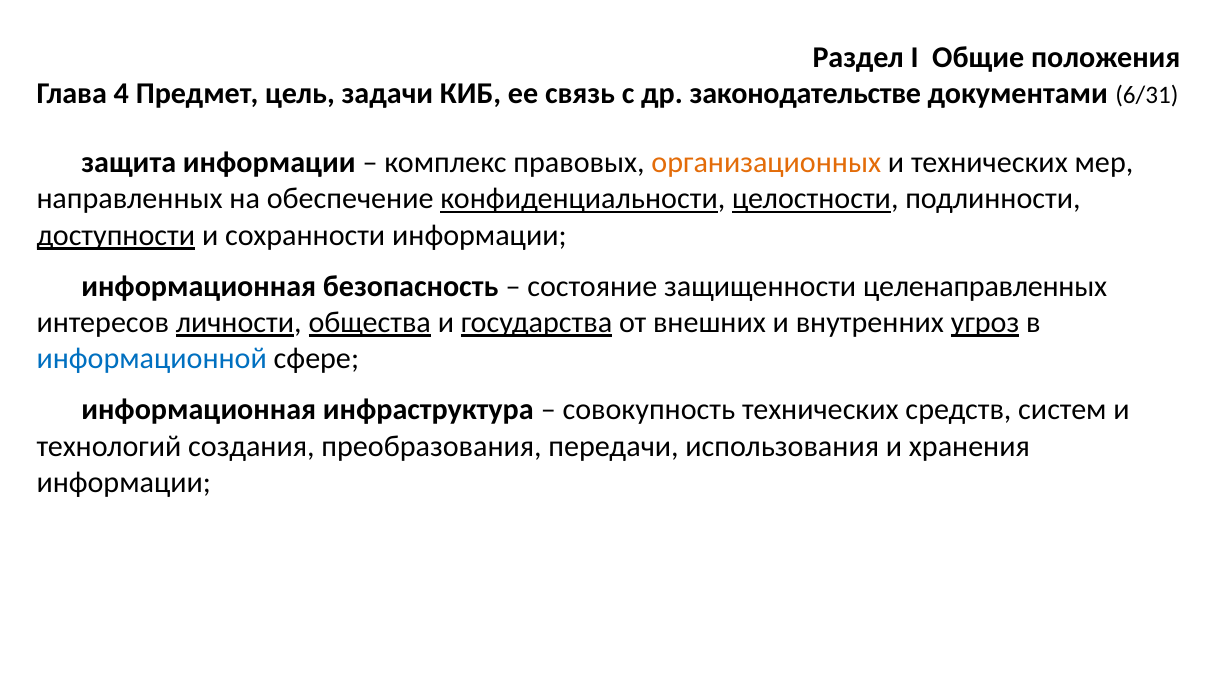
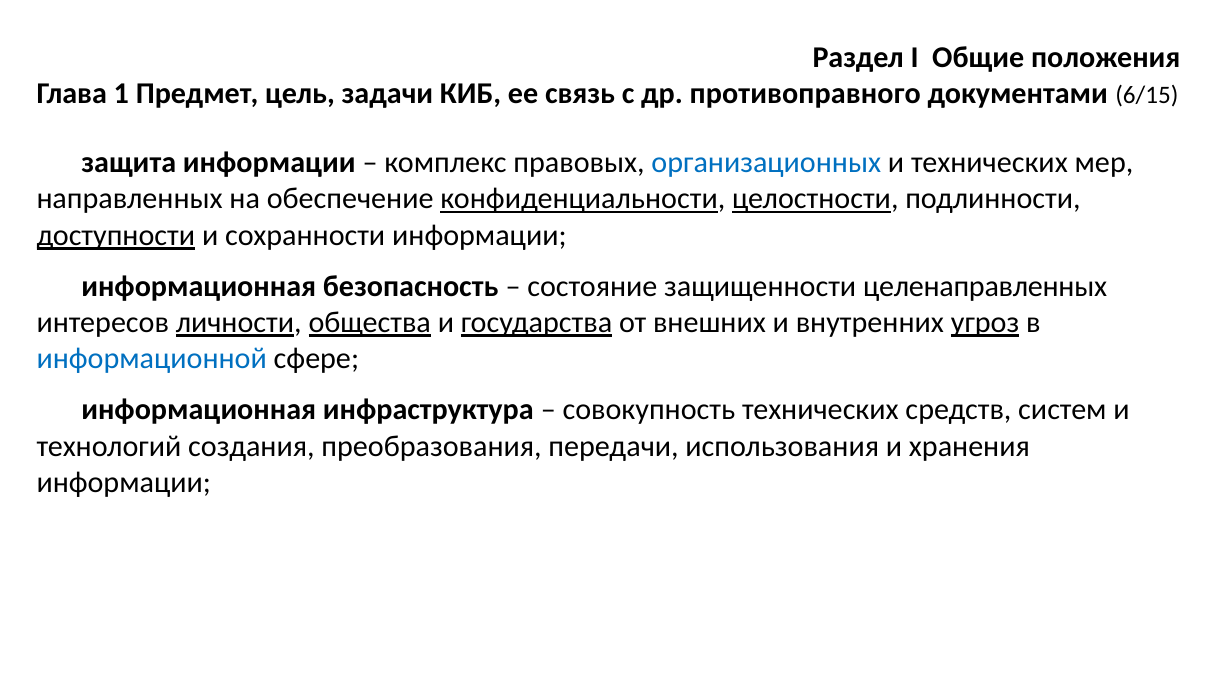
4: 4 -> 1
законодательстве: законодательстве -> противоправного
6/31: 6/31 -> 6/15
организационных colour: orange -> blue
